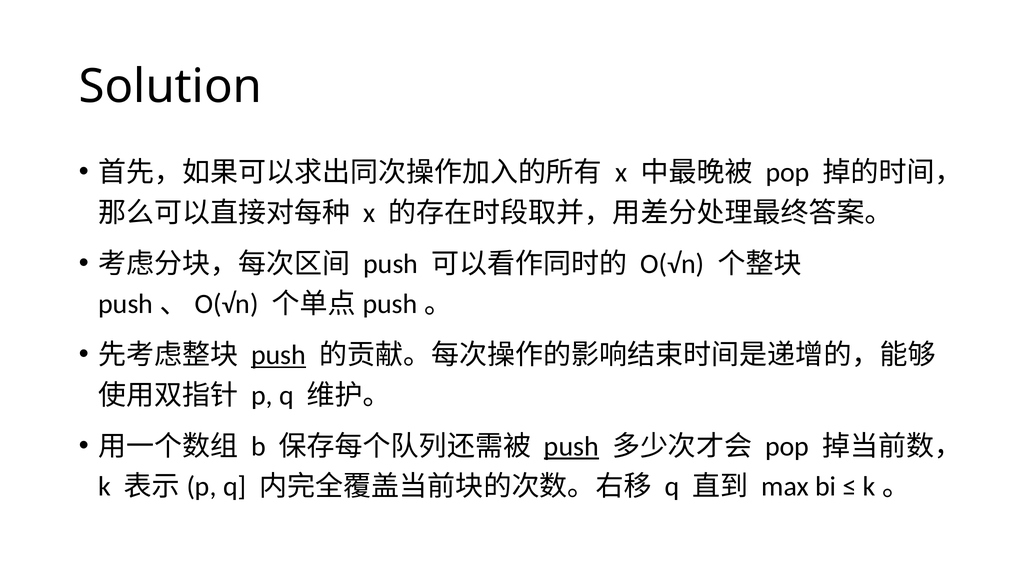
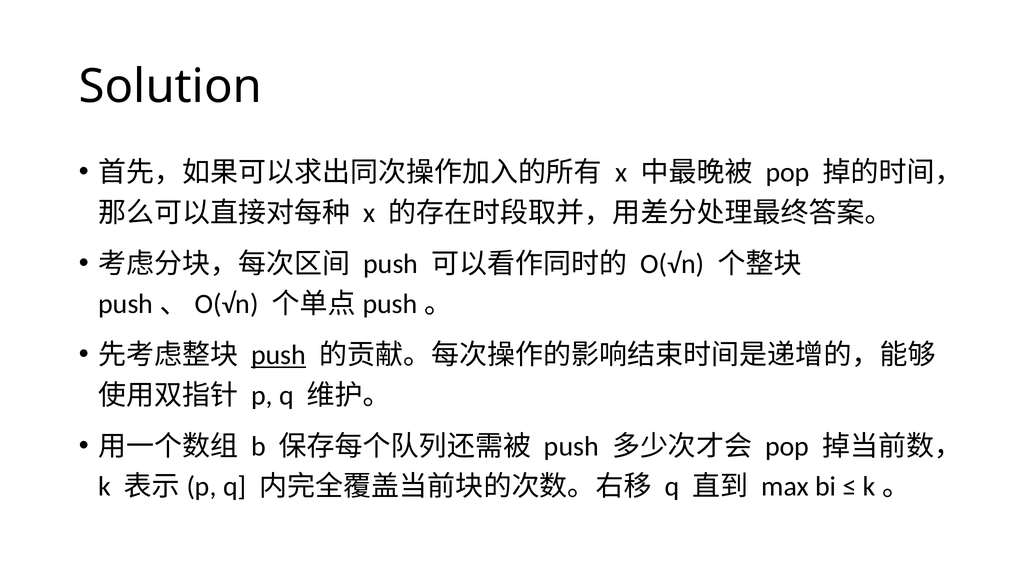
push at (571, 446) underline: present -> none
